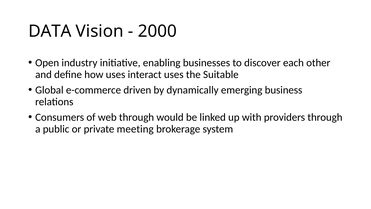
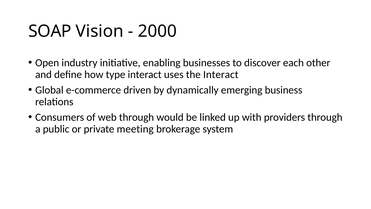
DATA: DATA -> SOAP
how uses: uses -> type
the Suitable: Suitable -> Interact
